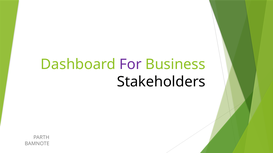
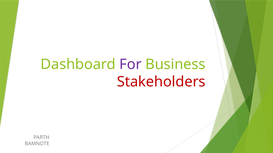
Stakeholders colour: black -> red
